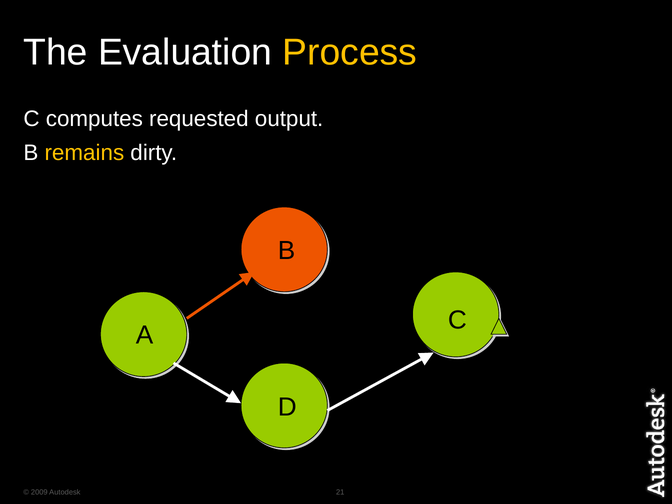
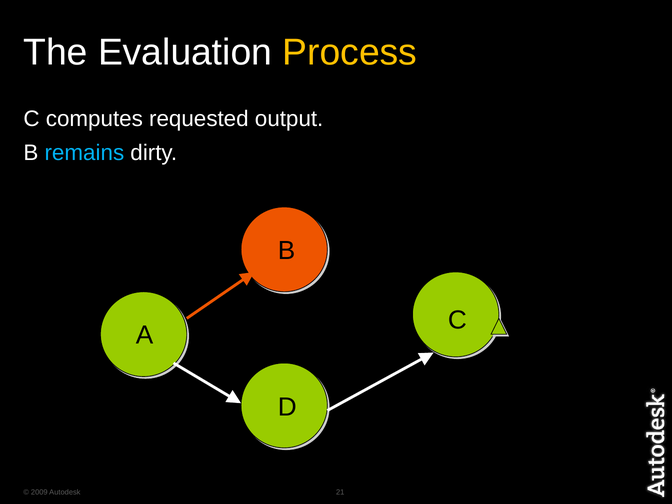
remains colour: yellow -> light blue
